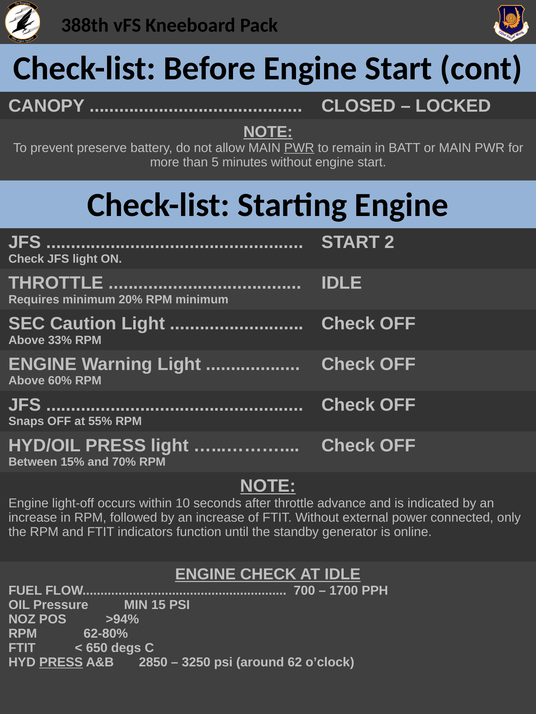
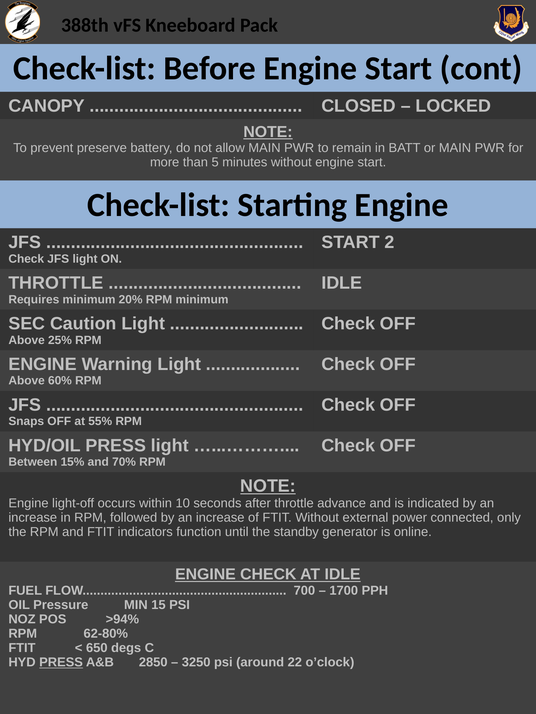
PWR at (299, 148) underline: present -> none
33%: 33% -> 25%
62: 62 -> 22
